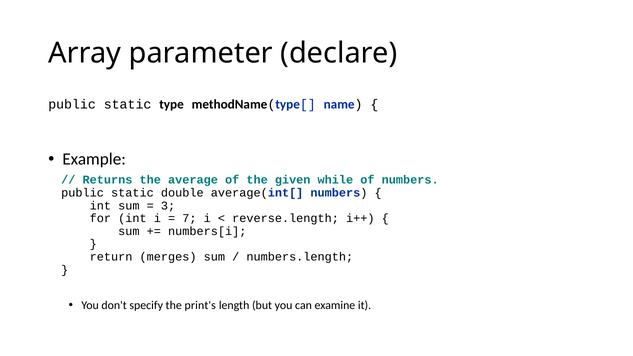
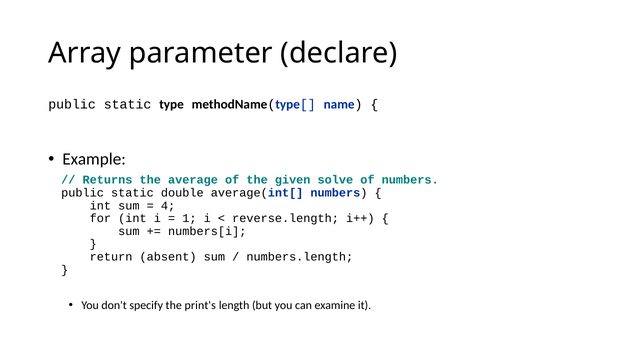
while: while -> solve
3: 3 -> 4
7: 7 -> 1
merges: merges -> absent
